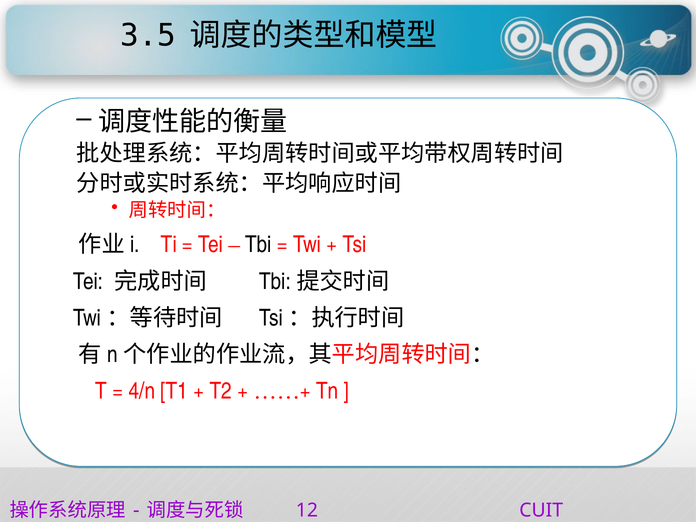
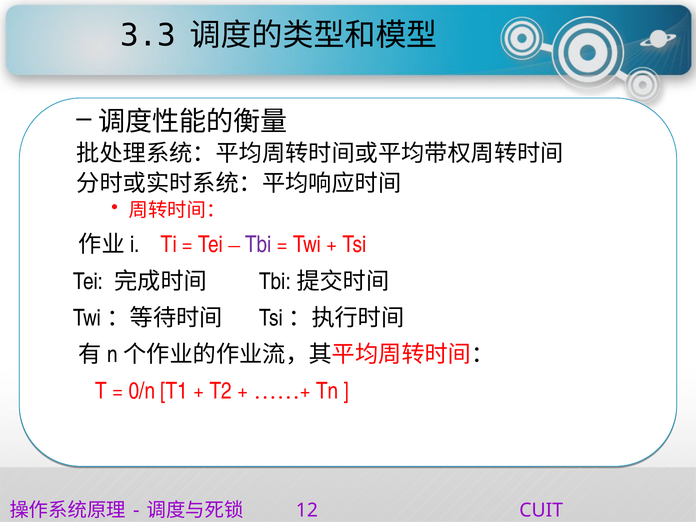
3.5: 3.5 -> 3.3
Tbi colour: black -> purple
4/n: 4/n -> 0/n
